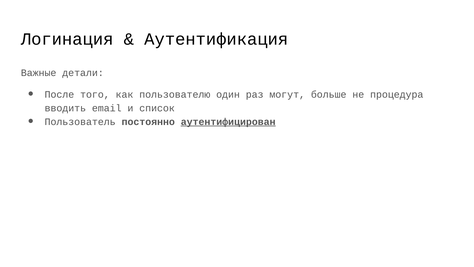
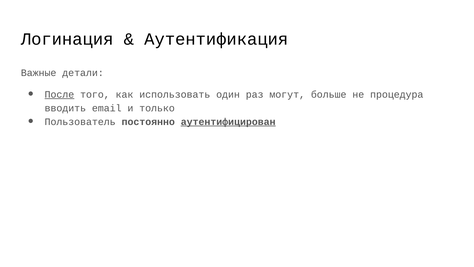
После underline: none -> present
пользователю: пользователю -> использовать
список: список -> только
